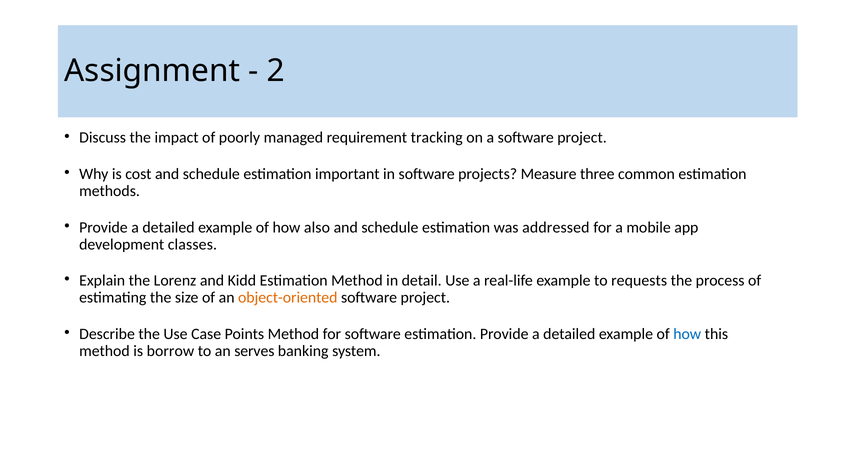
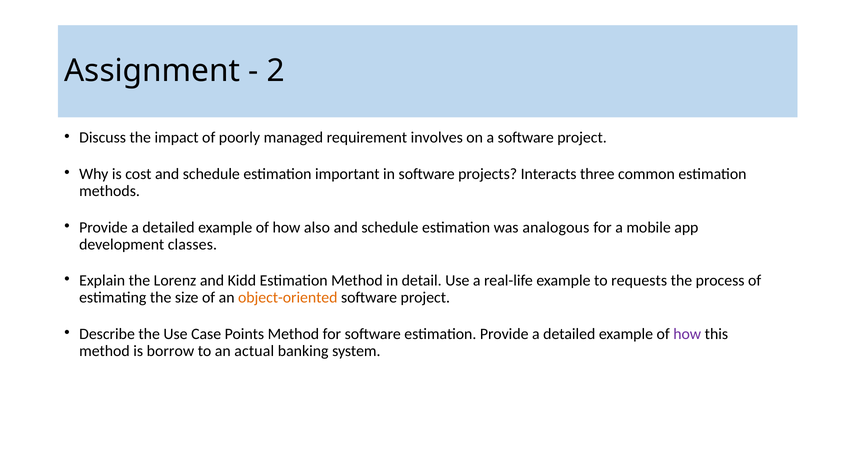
tracking: tracking -> involves
Measure: Measure -> Interacts
addressed: addressed -> analogous
how at (687, 334) colour: blue -> purple
serves: serves -> actual
